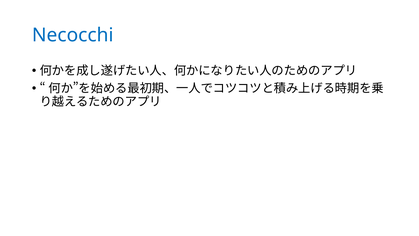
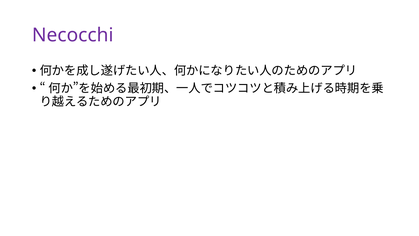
Necocchi colour: blue -> purple
